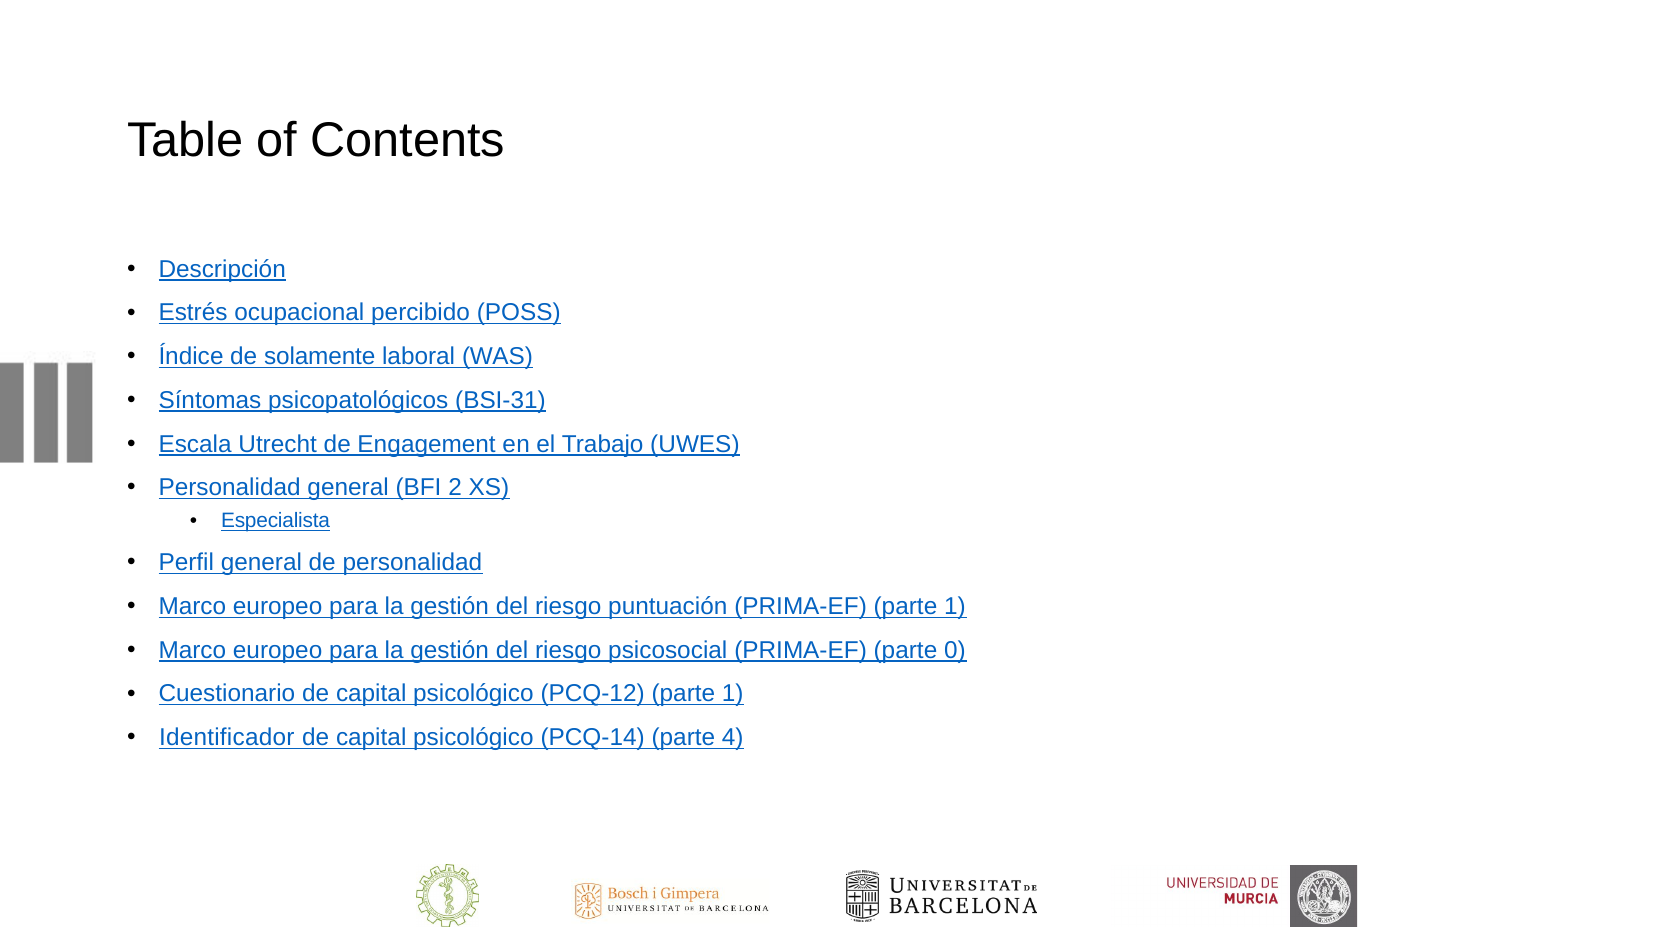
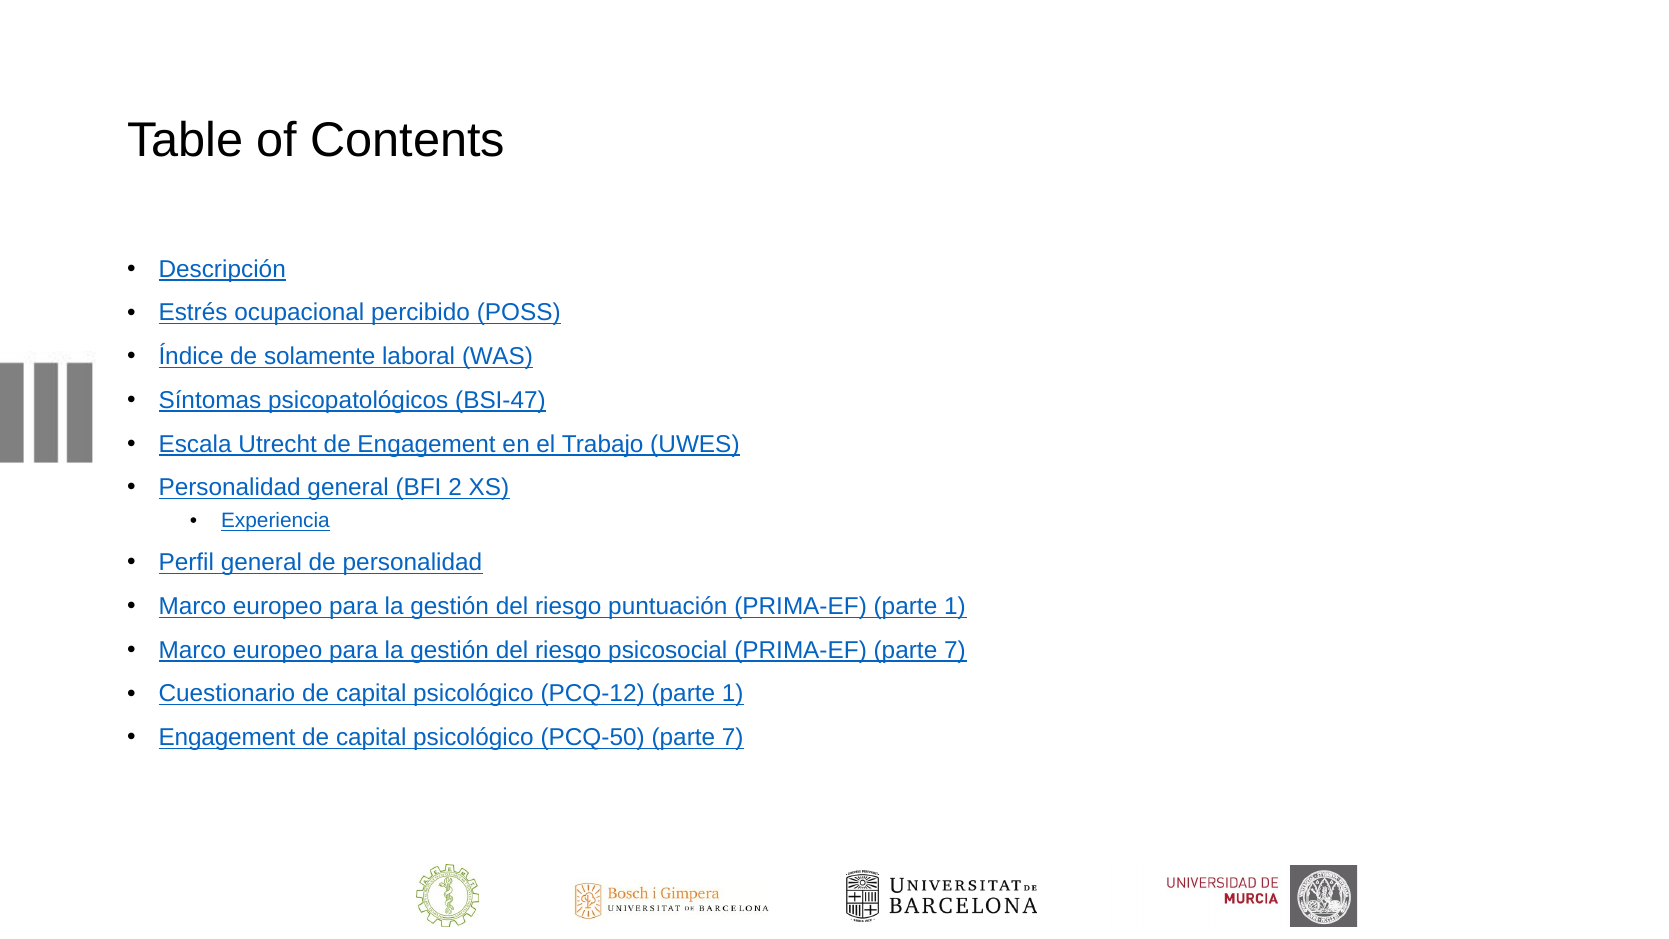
BSI-31: BSI-31 -> BSI-47
Especialista: Especialista -> Experiencia
PRIMA-EF parte 0: 0 -> 7
Identificador at (227, 737): Identificador -> Engagement
PCQ-14: PCQ-14 -> PCQ-50
4 at (733, 737): 4 -> 7
